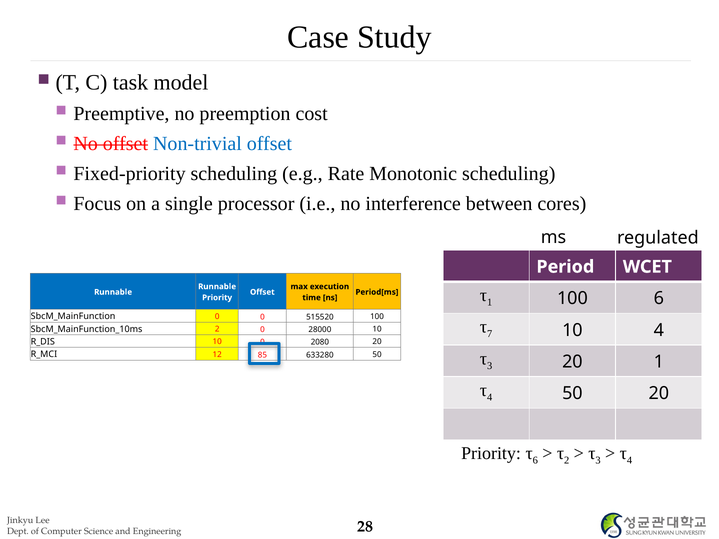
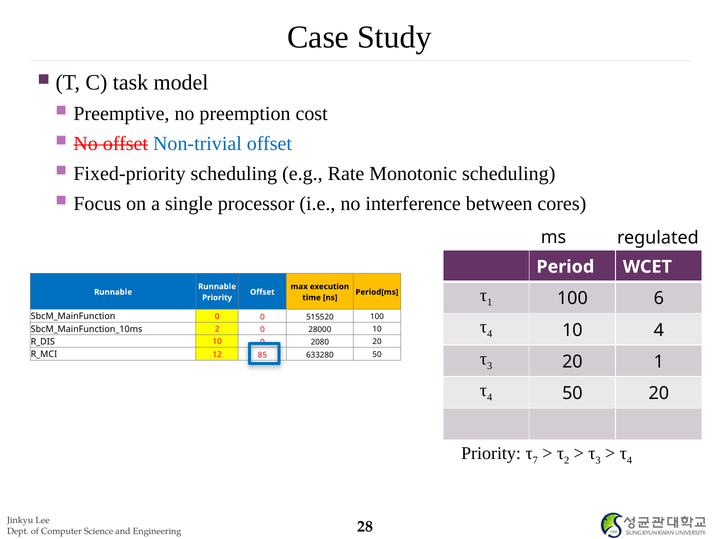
7 at (490, 334): 7 -> 4
6 at (535, 461): 6 -> 7
